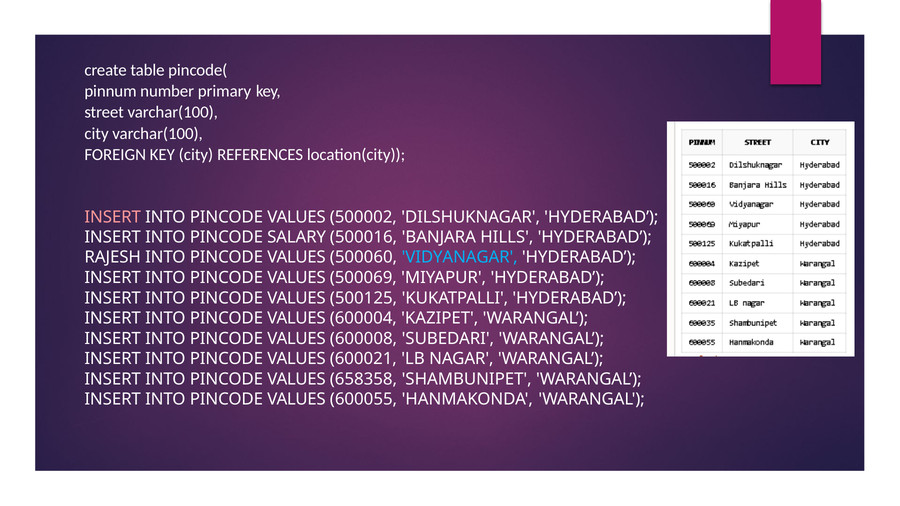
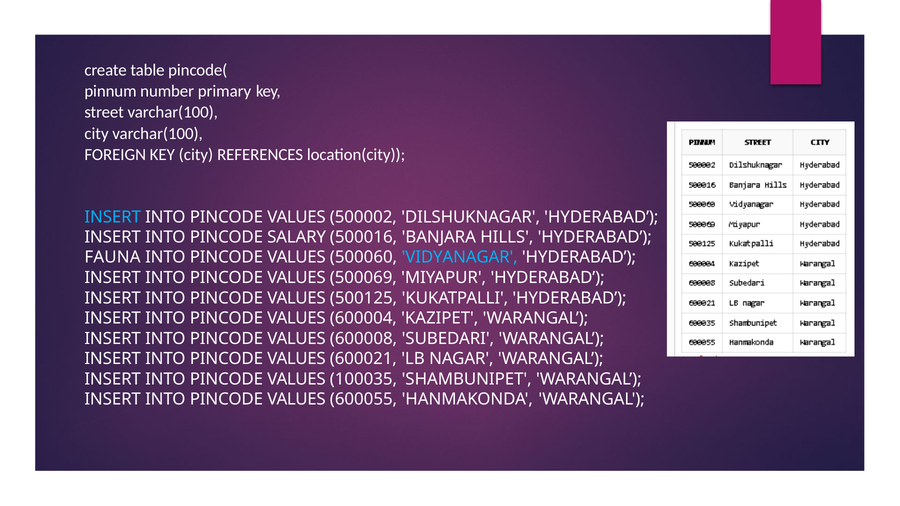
INSERT at (113, 217) colour: pink -> light blue
RAJESH: RAJESH -> FAUNA
658358: 658358 -> 100035
